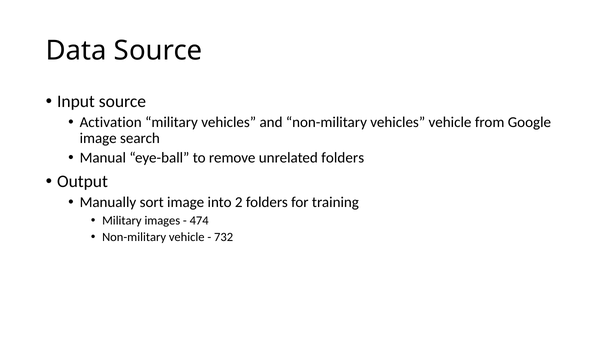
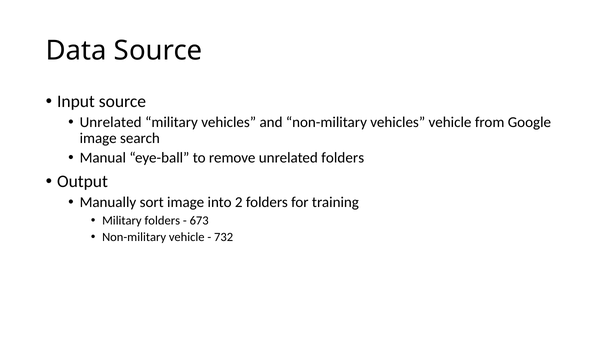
Activation at (111, 122): Activation -> Unrelated
Military images: images -> folders
474: 474 -> 673
